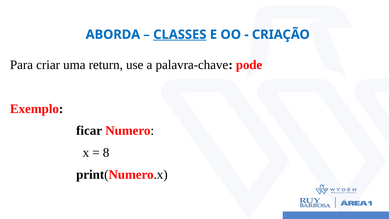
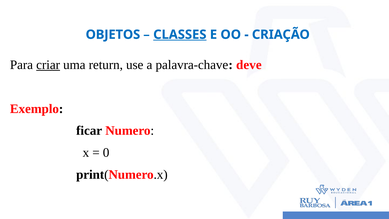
ABORDA: ABORDA -> OBJETOS
criar underline: none -> present
pode: pode -> deve
8: 8 -> 0
